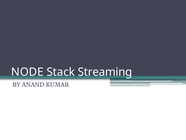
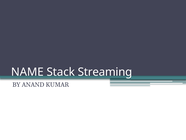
NODE: NODE -> NAME
